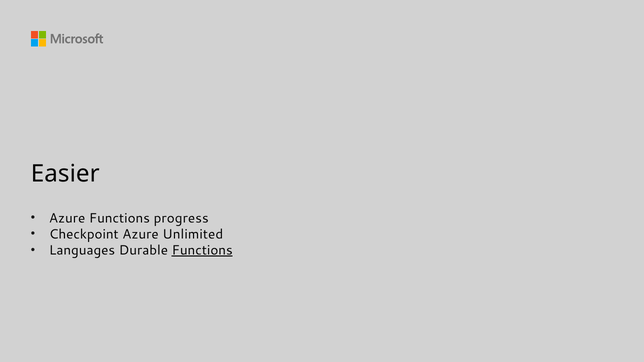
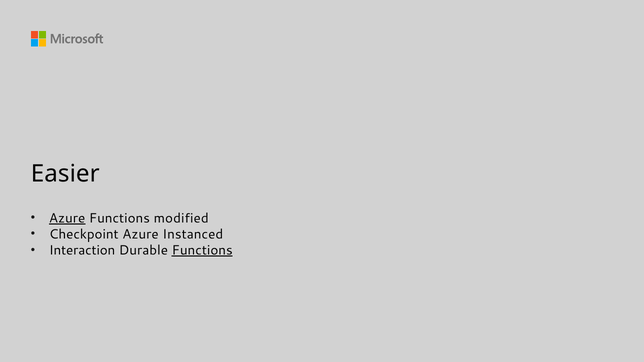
Azure at (67, 218) underline: none -> present
progress: progress -> modified
Unlimited: Unlimited -> Instanced
Languages: Languages -> Interaction
